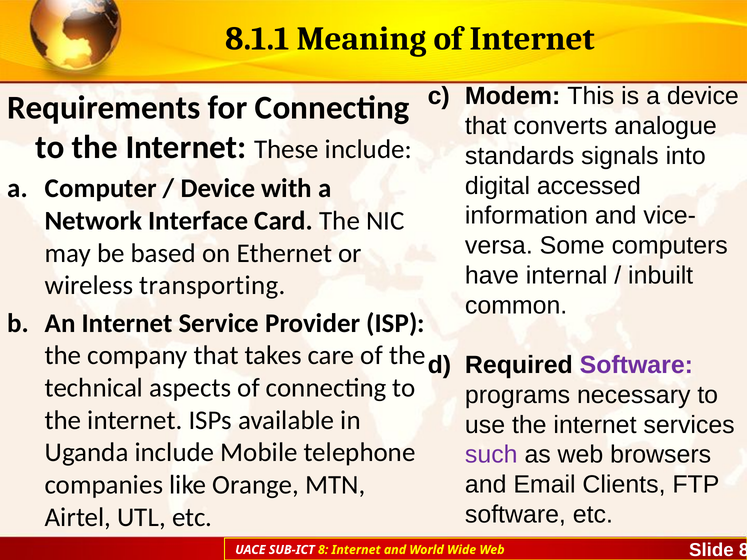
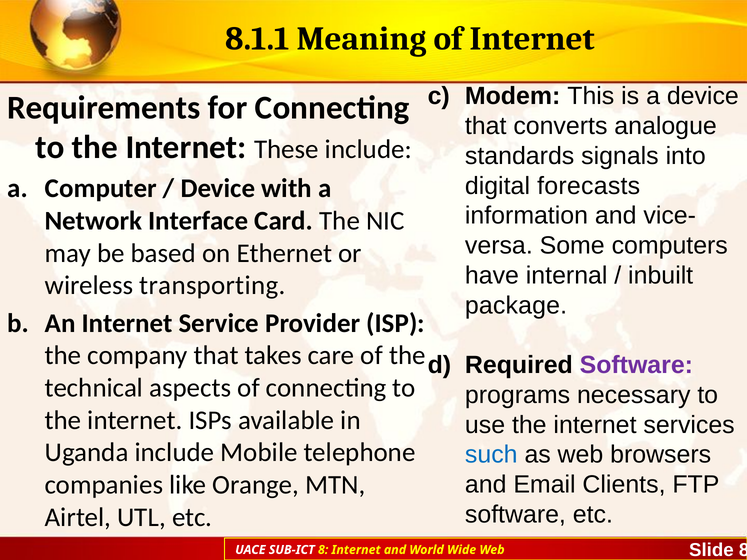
accessed: accessed -> forecasts
common: common -> package
such colour: purple -> blue
